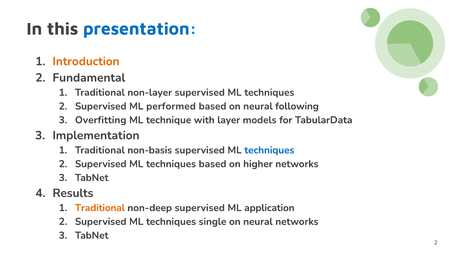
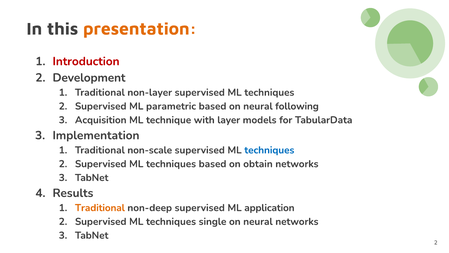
presentation colour: blue -> orange
Introduction colour: orange -> red
Fundamental: Fundamental -> Development
performed: performed -> parametric
Overfitting: Overfitting -> Acquisition
non-basis: non-basis -> non-scale
higher: higher -> obtain
